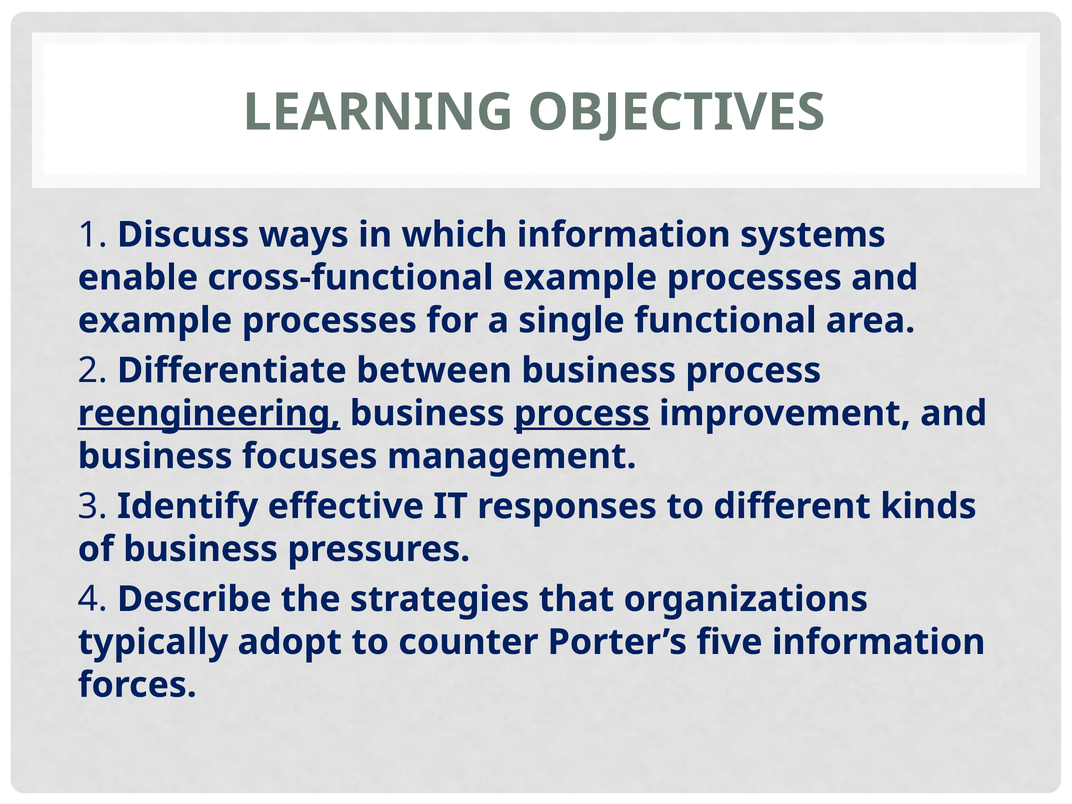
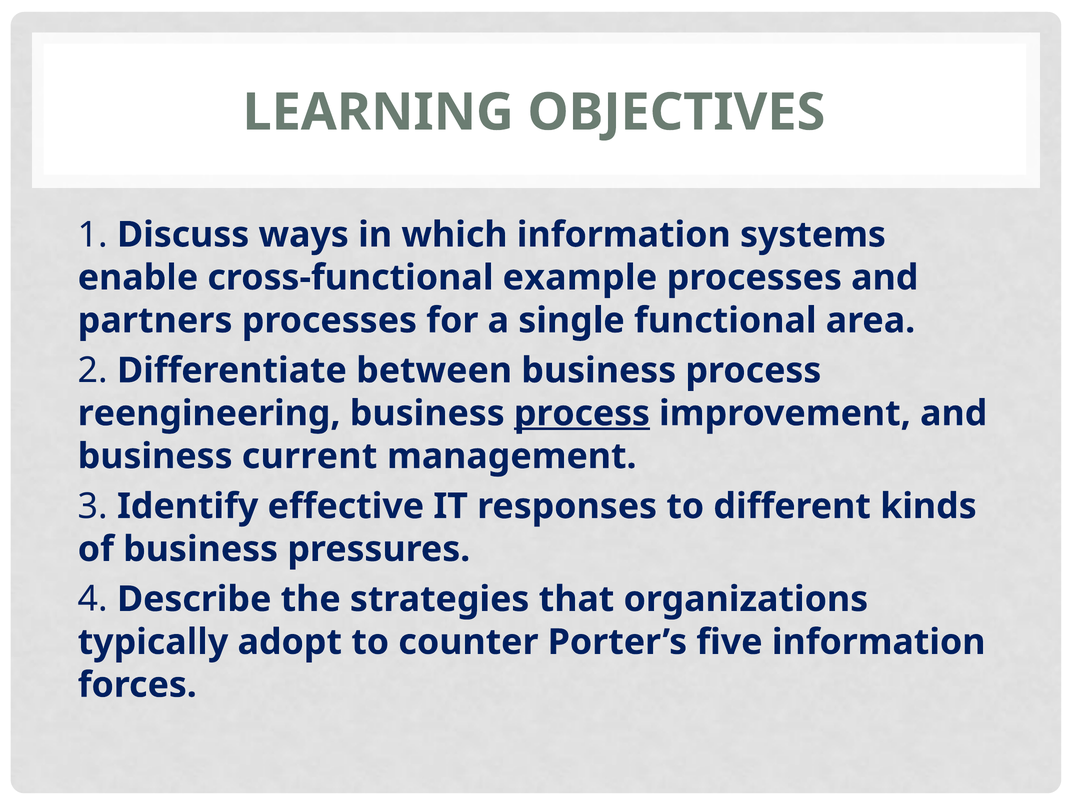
example at (155, 321): example -> partners
reengineering underline: present -> none
focuses: focuses -> current
